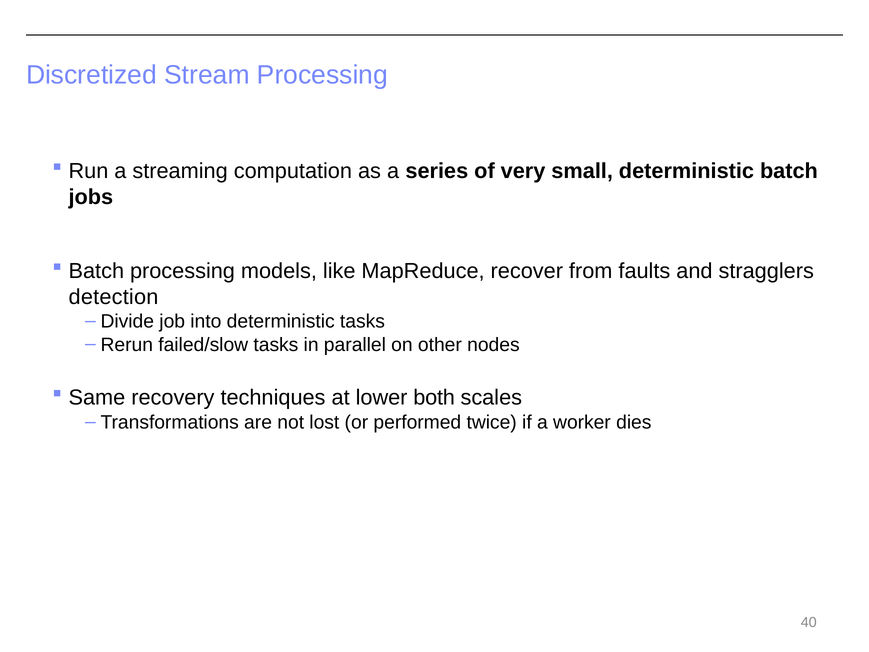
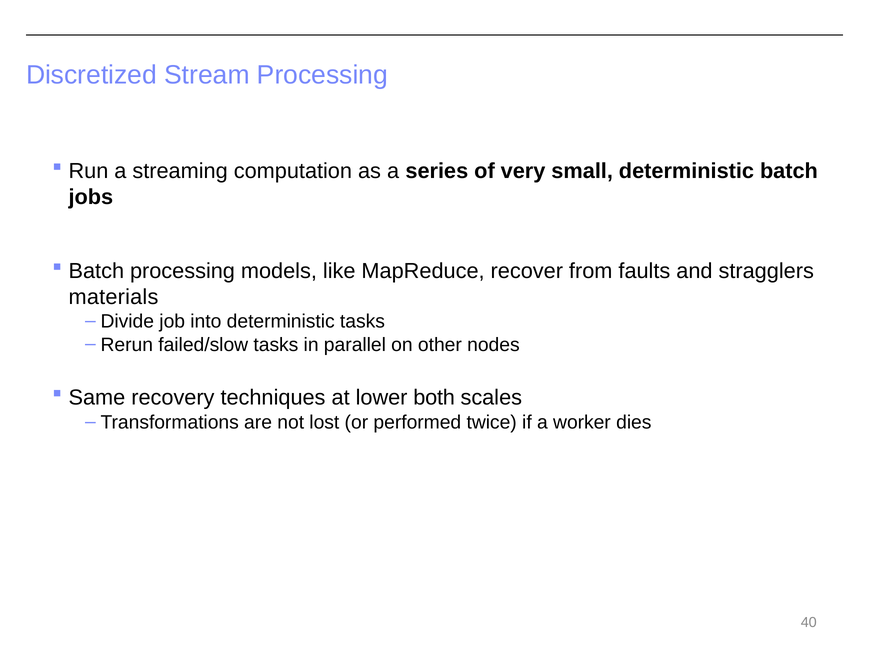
detection: detection -> materials
